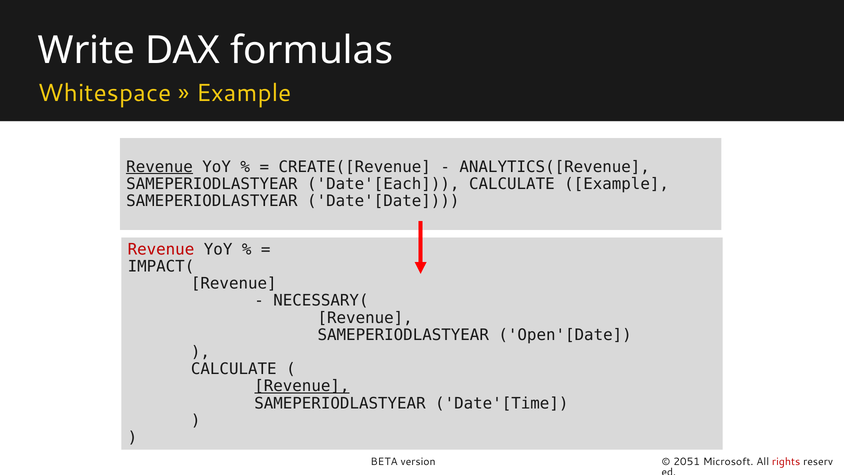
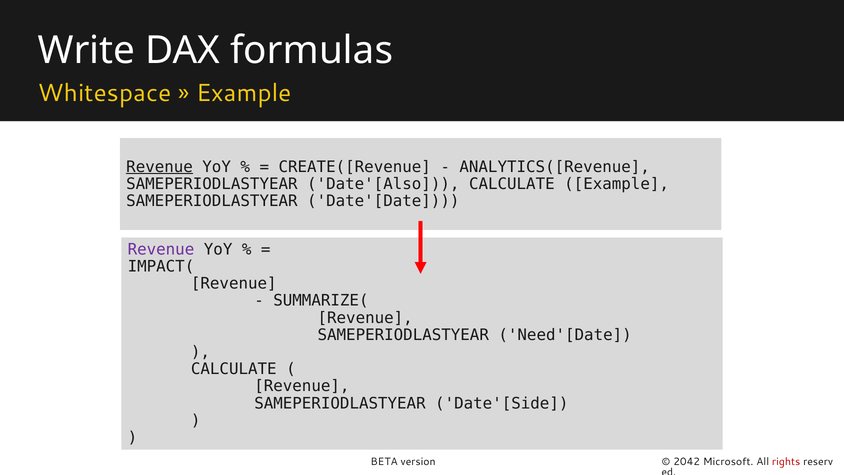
Date'[Each: Date'[Each -> Date'[Also
Revenue at (161, 249) colour: red -> purple
NECESSARY(: NECESSARY( -> SUMMARIZE(
Open'[Date: Open'[Date -> Need'[Date
Revenue at (302, 386) underline: present -> none
Date'[Time: Date'[Time -> Date'[Side
2051: 2051 -> 2042
